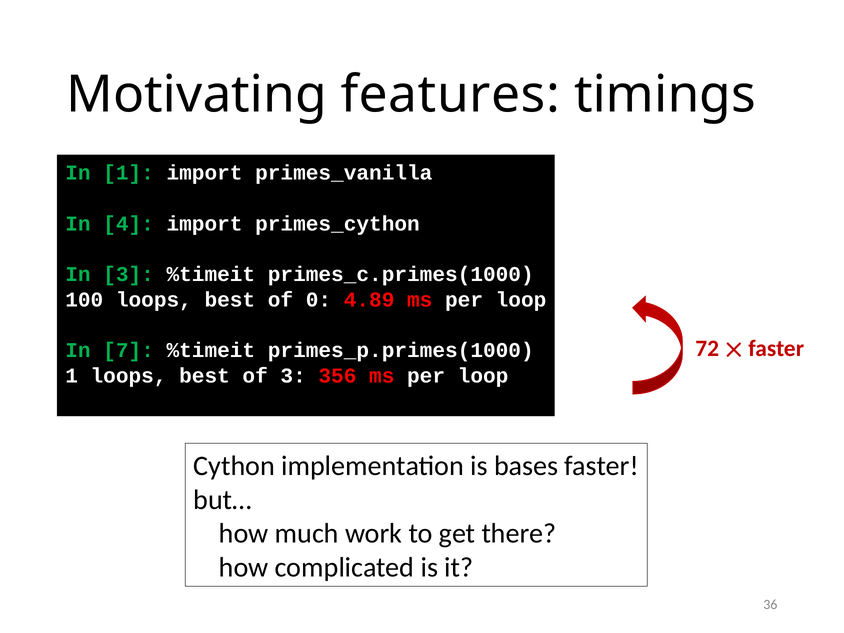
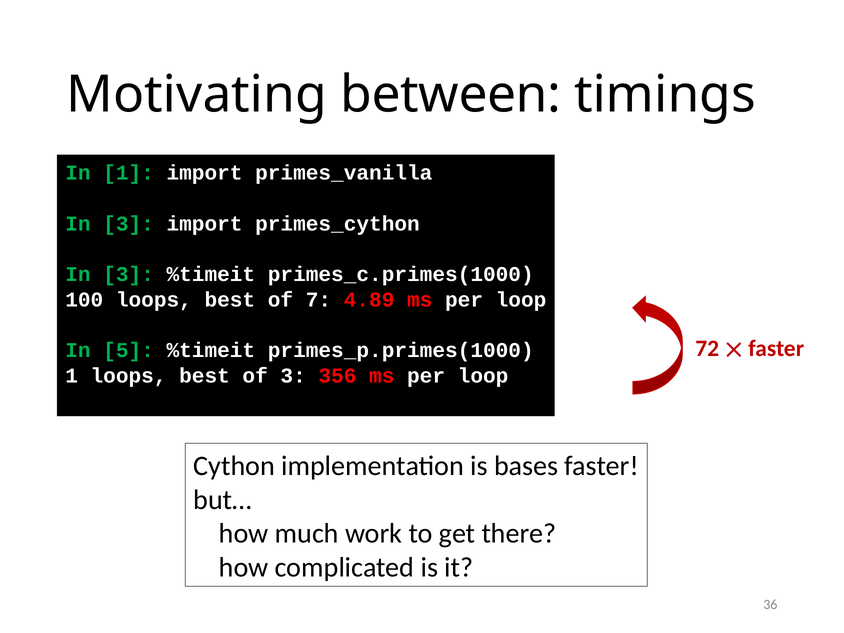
features: features -> between
4 at (129, 224): 4 -> 3
0: 0 -> 7
7: 7 -> 5
